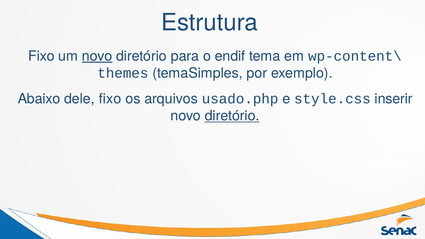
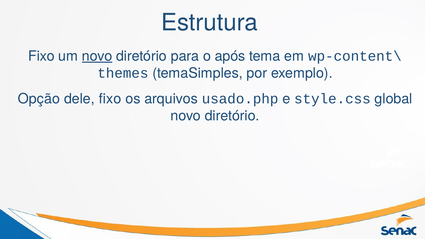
endif: endif -> após
Abaixo: Abaixo -> Opção
inserir: inserir -> global
diretório at (232, 116) underline: present -> none
